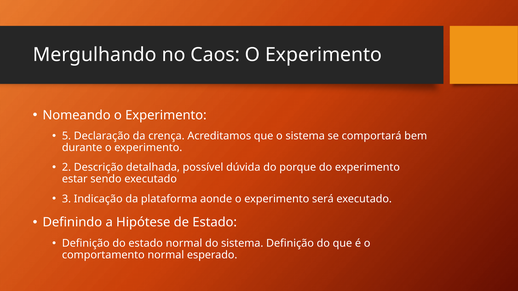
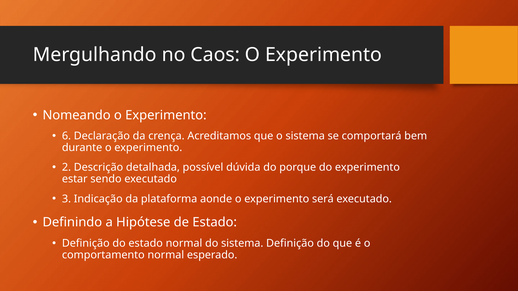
5: 5 -> 6
